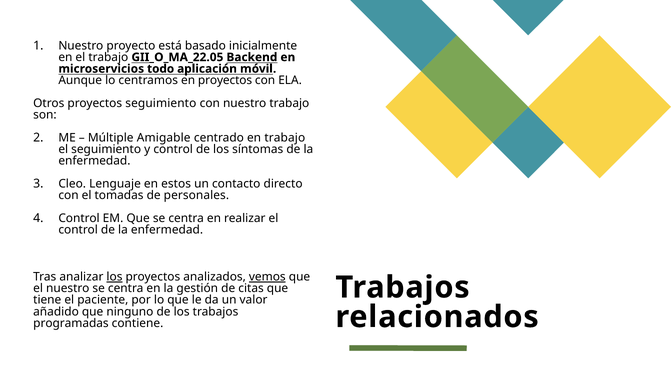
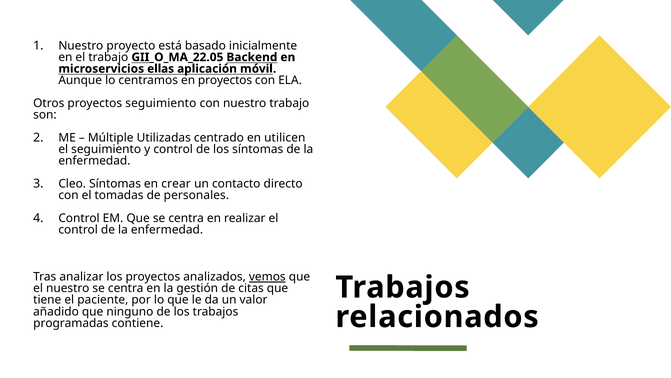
todo: todo -> ellas
Amigable: Amigable -> Utilizadas
en trabajo: trabajo -> utilicen
Cleo Lenguaje: Lenguaje -> Síntomas
estos: estos -> crear
los at (114, 276) underline: present -> none
